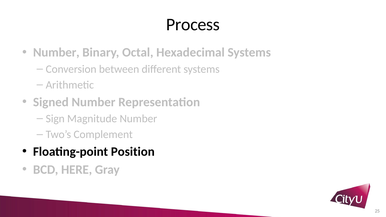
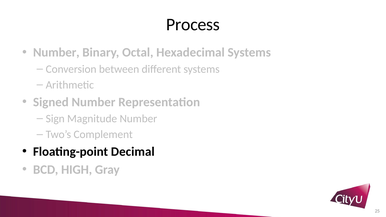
Position: Position -> Decimal
HERE: HERE -> HIGH
